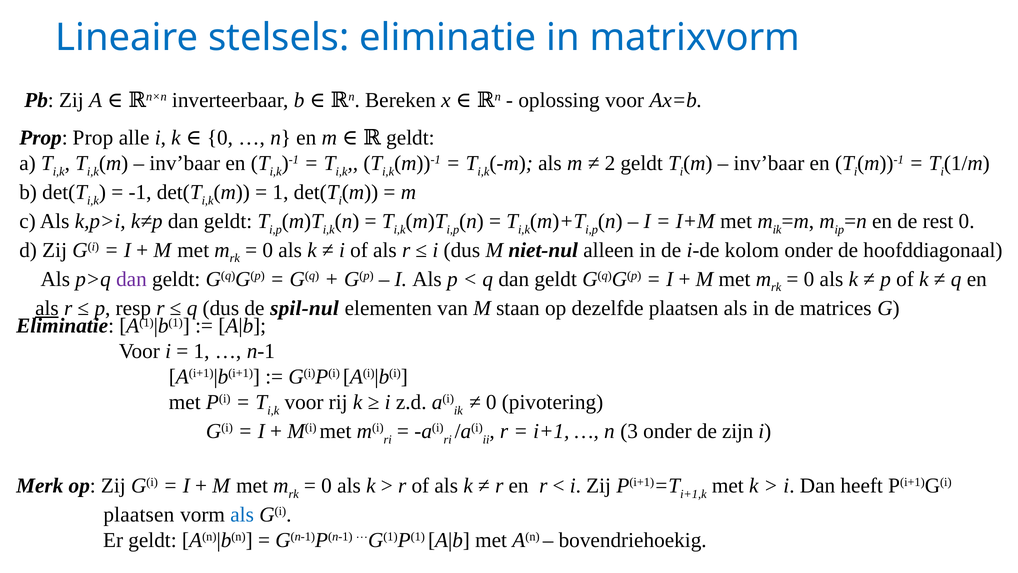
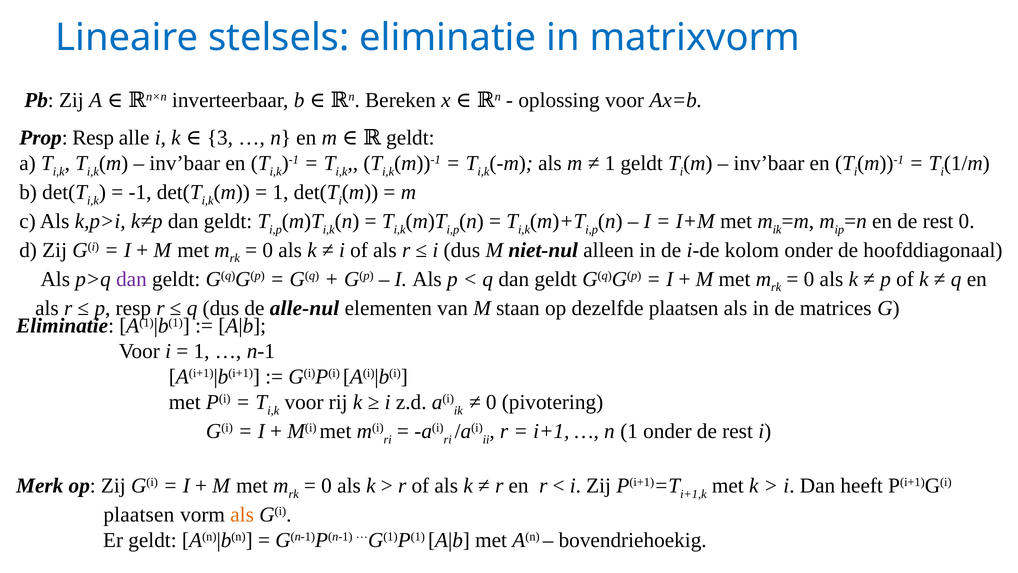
Prop Prop: Prop -> Resp
k 0: 0 -> 3
2 at (610, 163): 2 -> 1
als at (47, 308) underline: present -> none
spil-nul: spil-nul -> alle-nul
n 3: 3 -> 1
onder de zijn: zijn -> rest
als at (242, 514) colour: blue -> orange
